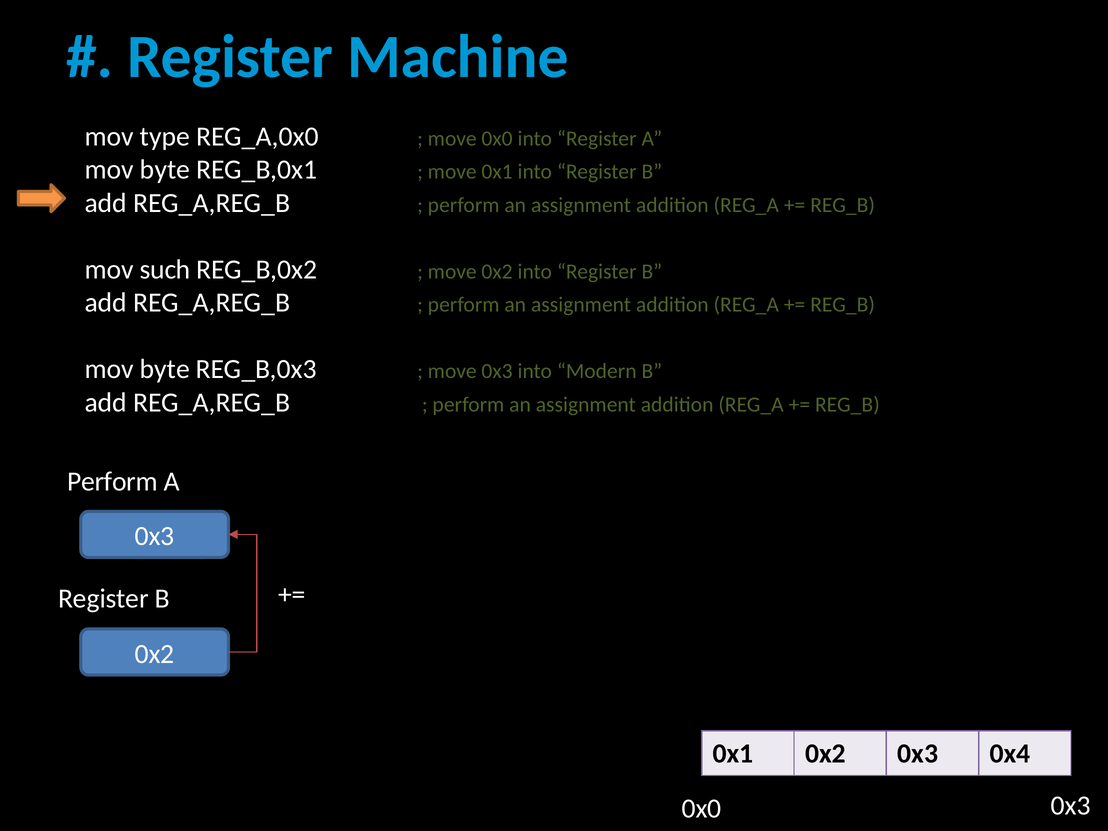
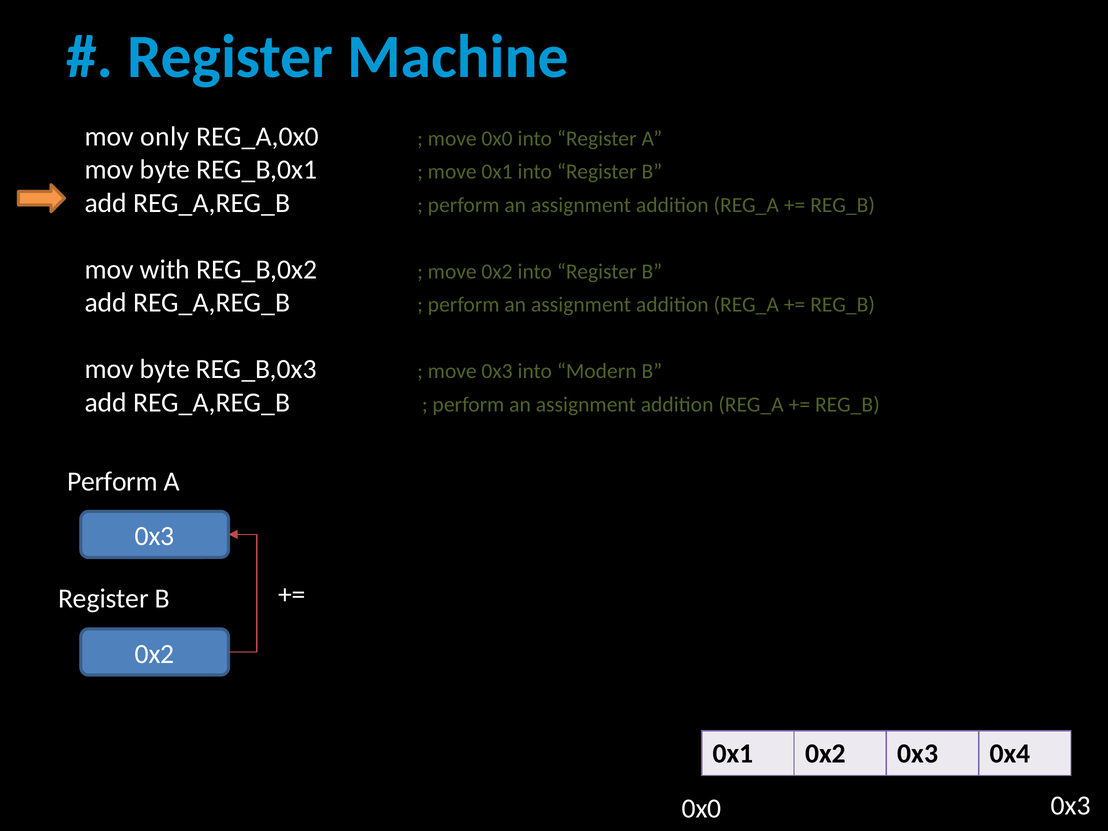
type: type -> only
such: such -> with
